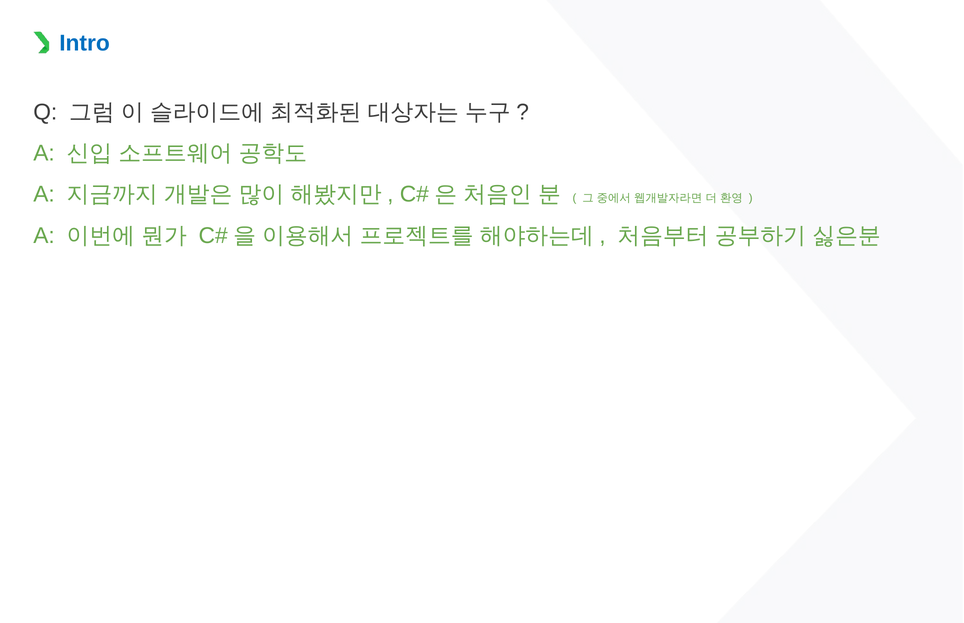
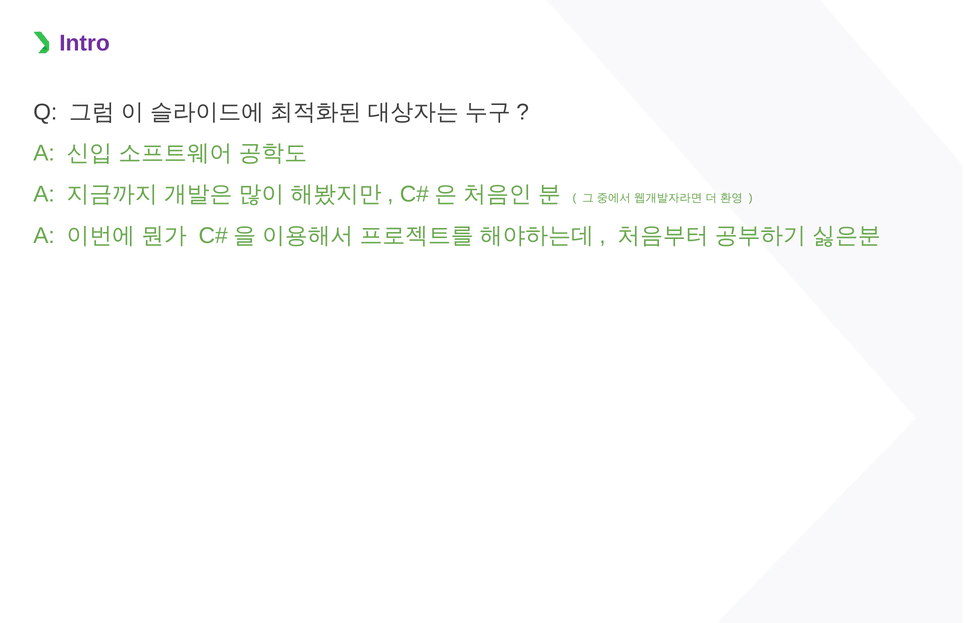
Intro colour: blue -> purple
